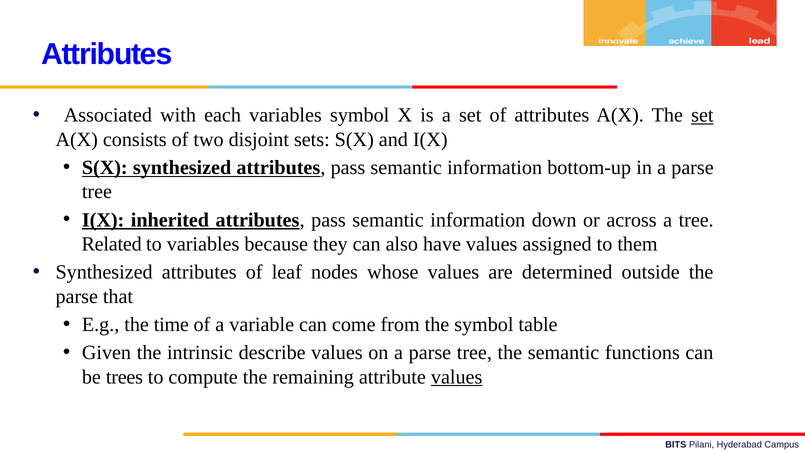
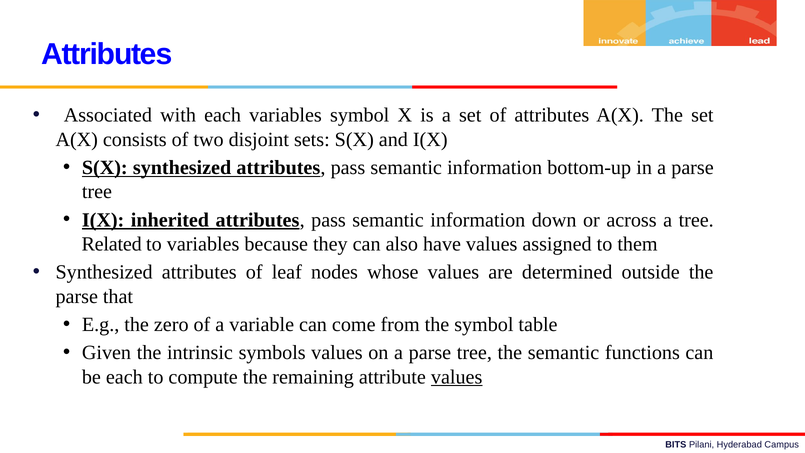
set at (702, 115) underline: present -> none
time: time -> zero
describe: describe -> symbols
be trees: trees -> each
